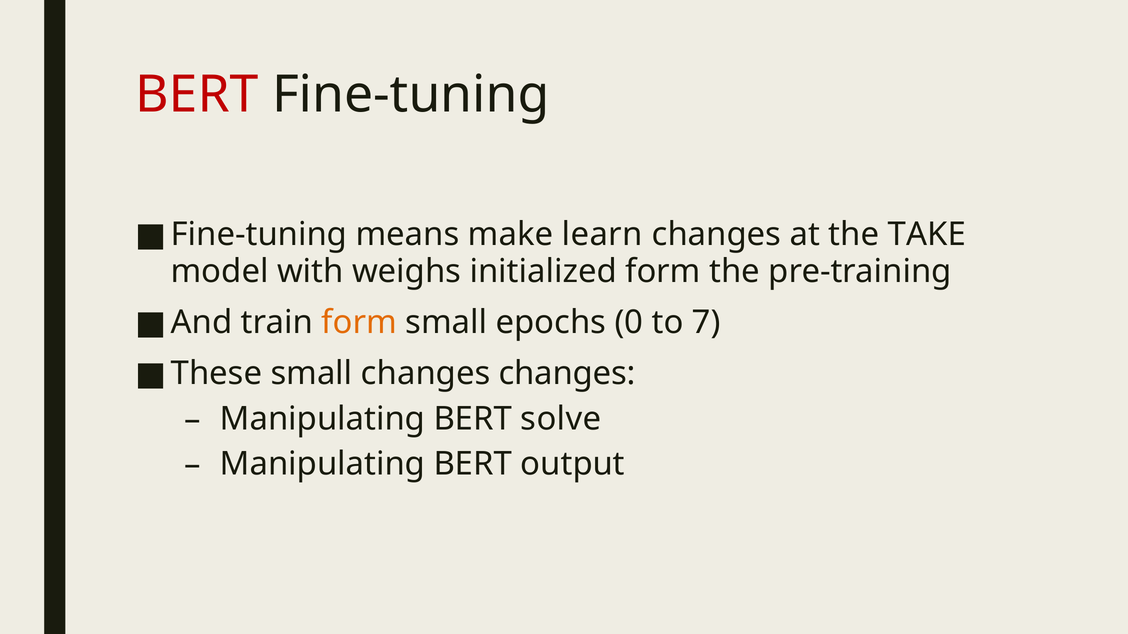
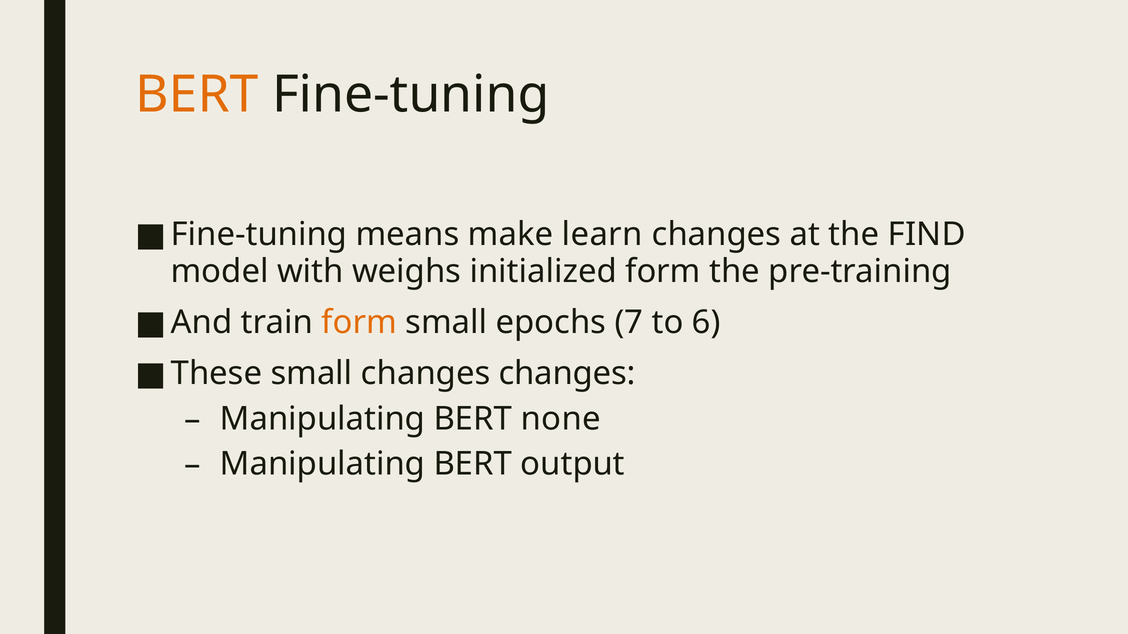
BERT at (197, 95) colour: red -> orange
TAKE: TAKE -> FIND
0: 0 -> 7
7: 7 -> 6
solve: solve -> none
